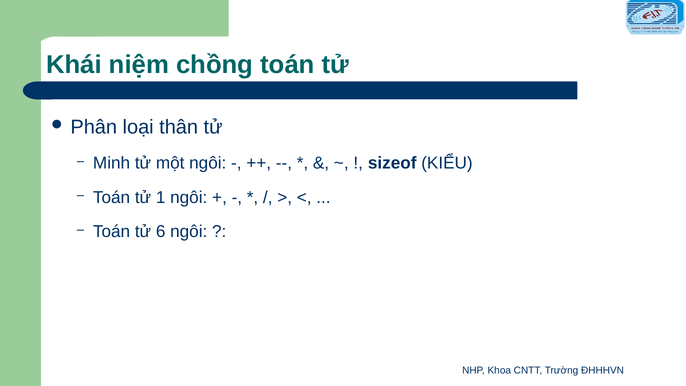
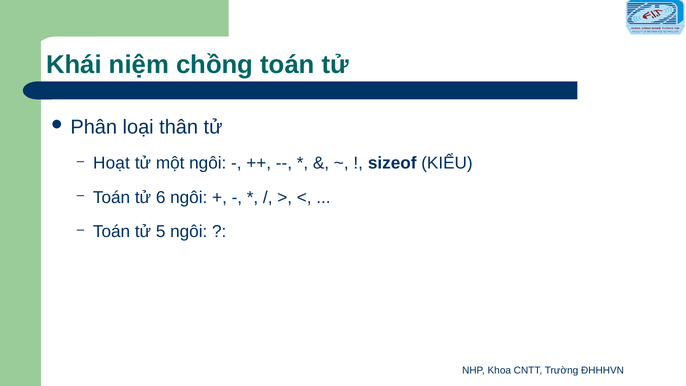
Minh: Minh -> Hoạt
1: 1 -> 6
6: 6 -> 5
